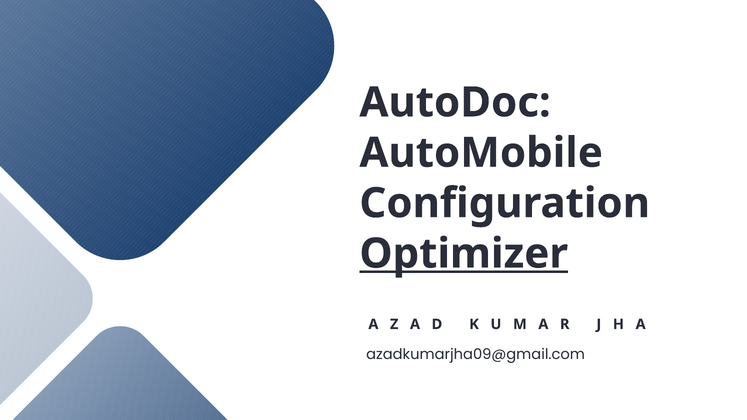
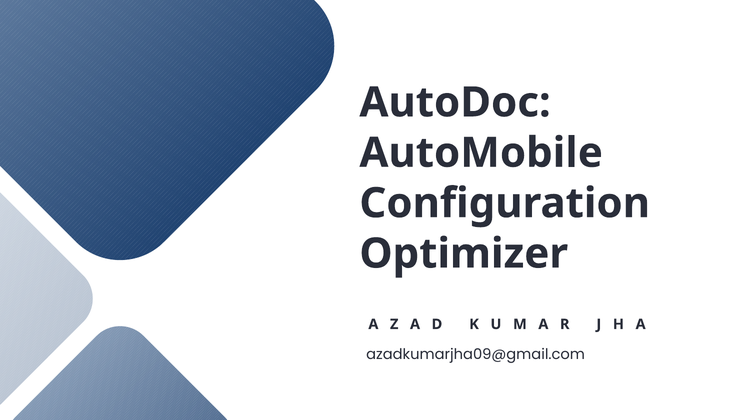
Optimizer underline: present -> none
